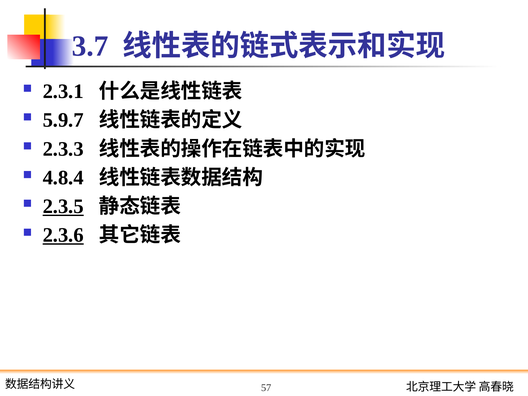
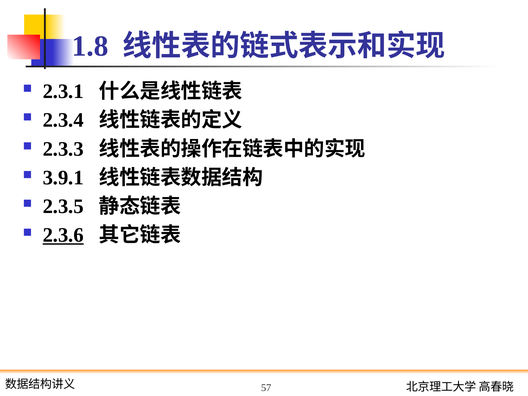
3.7: 3.7 -> 1.8
5.9.7: 5.9.7 -> 2.3.4
4.8.4: 4.8.4 -> 3.9.1
2.3.5 underline: present -> none
